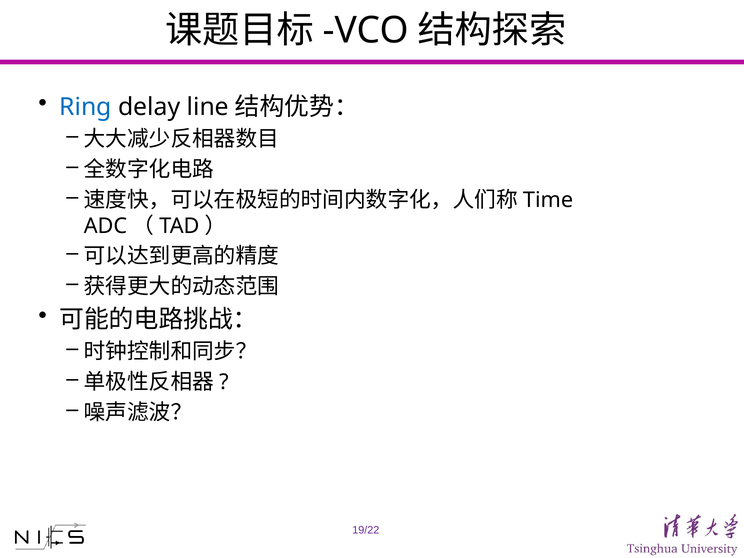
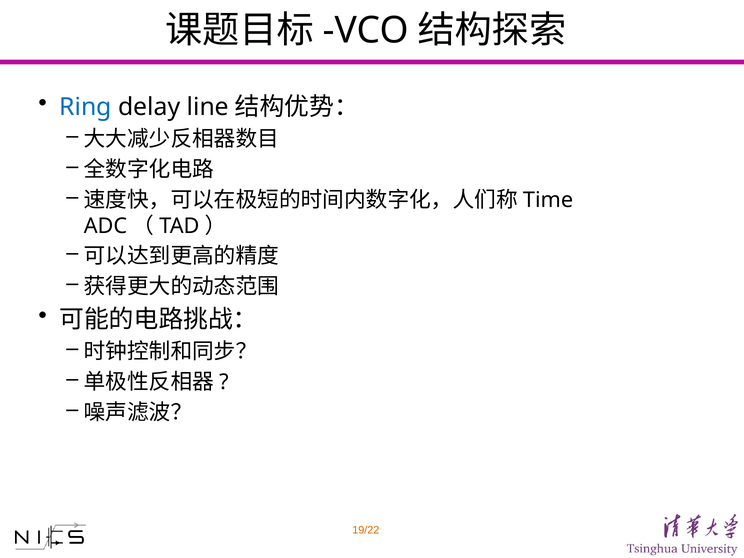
19/22 colour: purple -> orange
